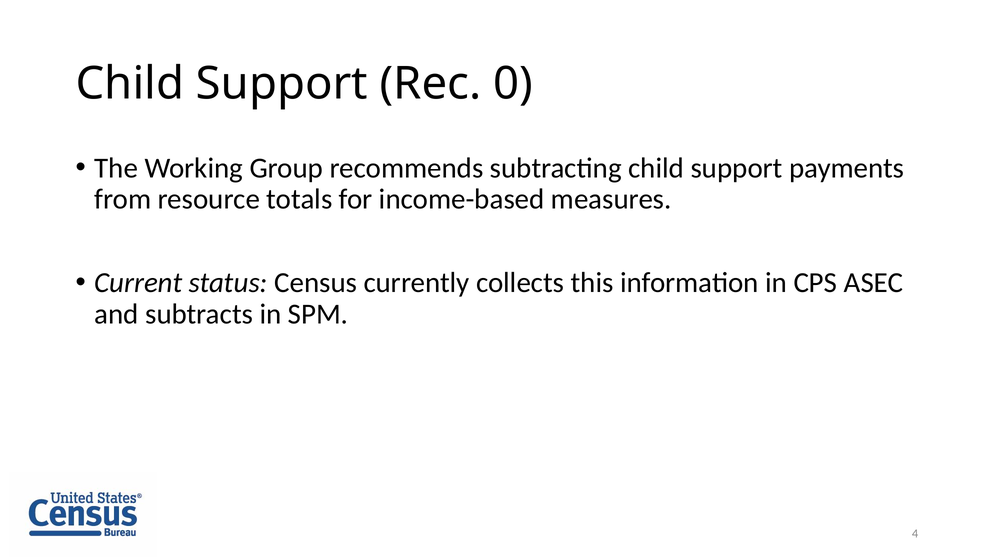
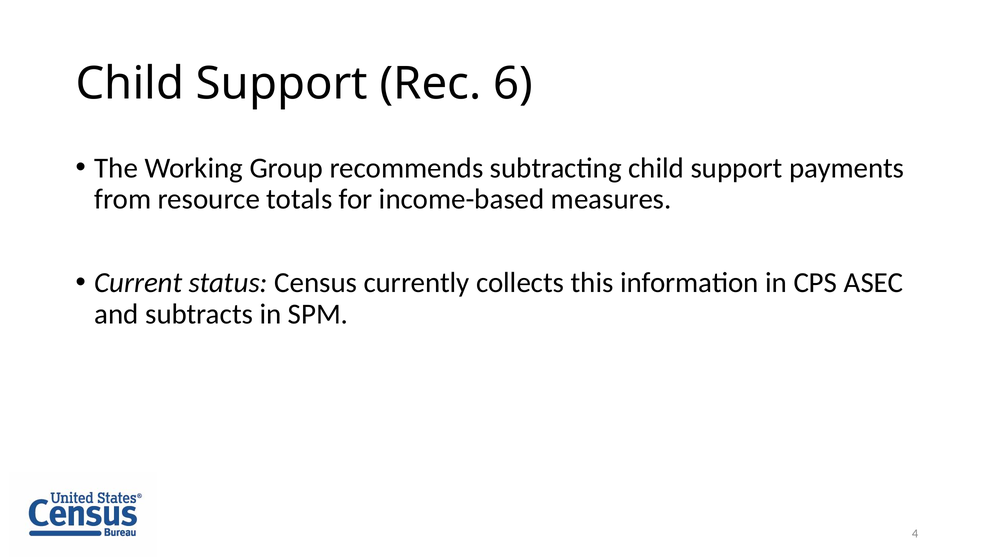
0: 0 -> 6
